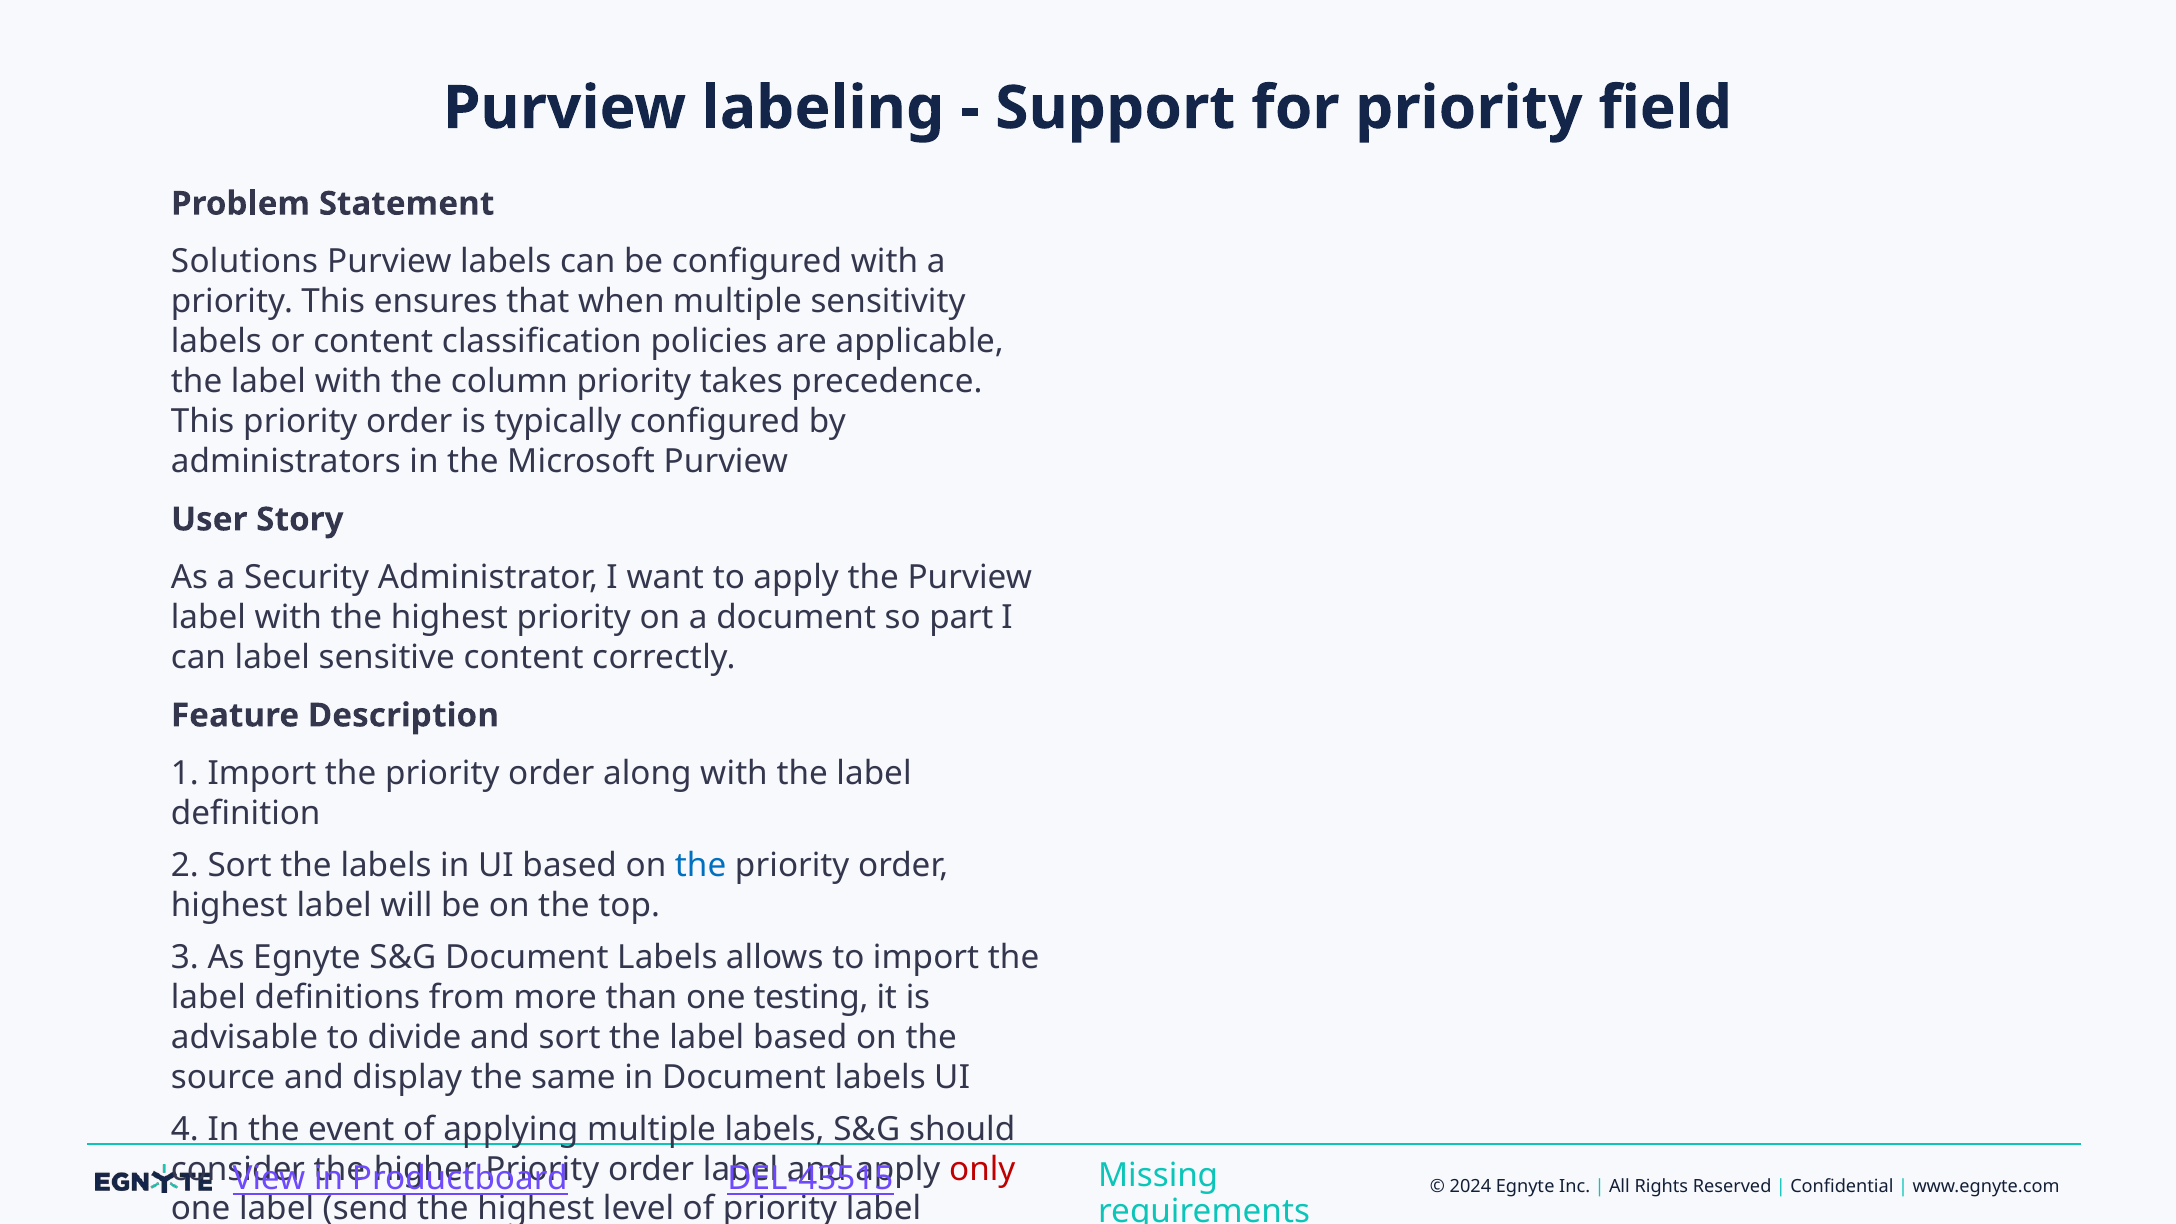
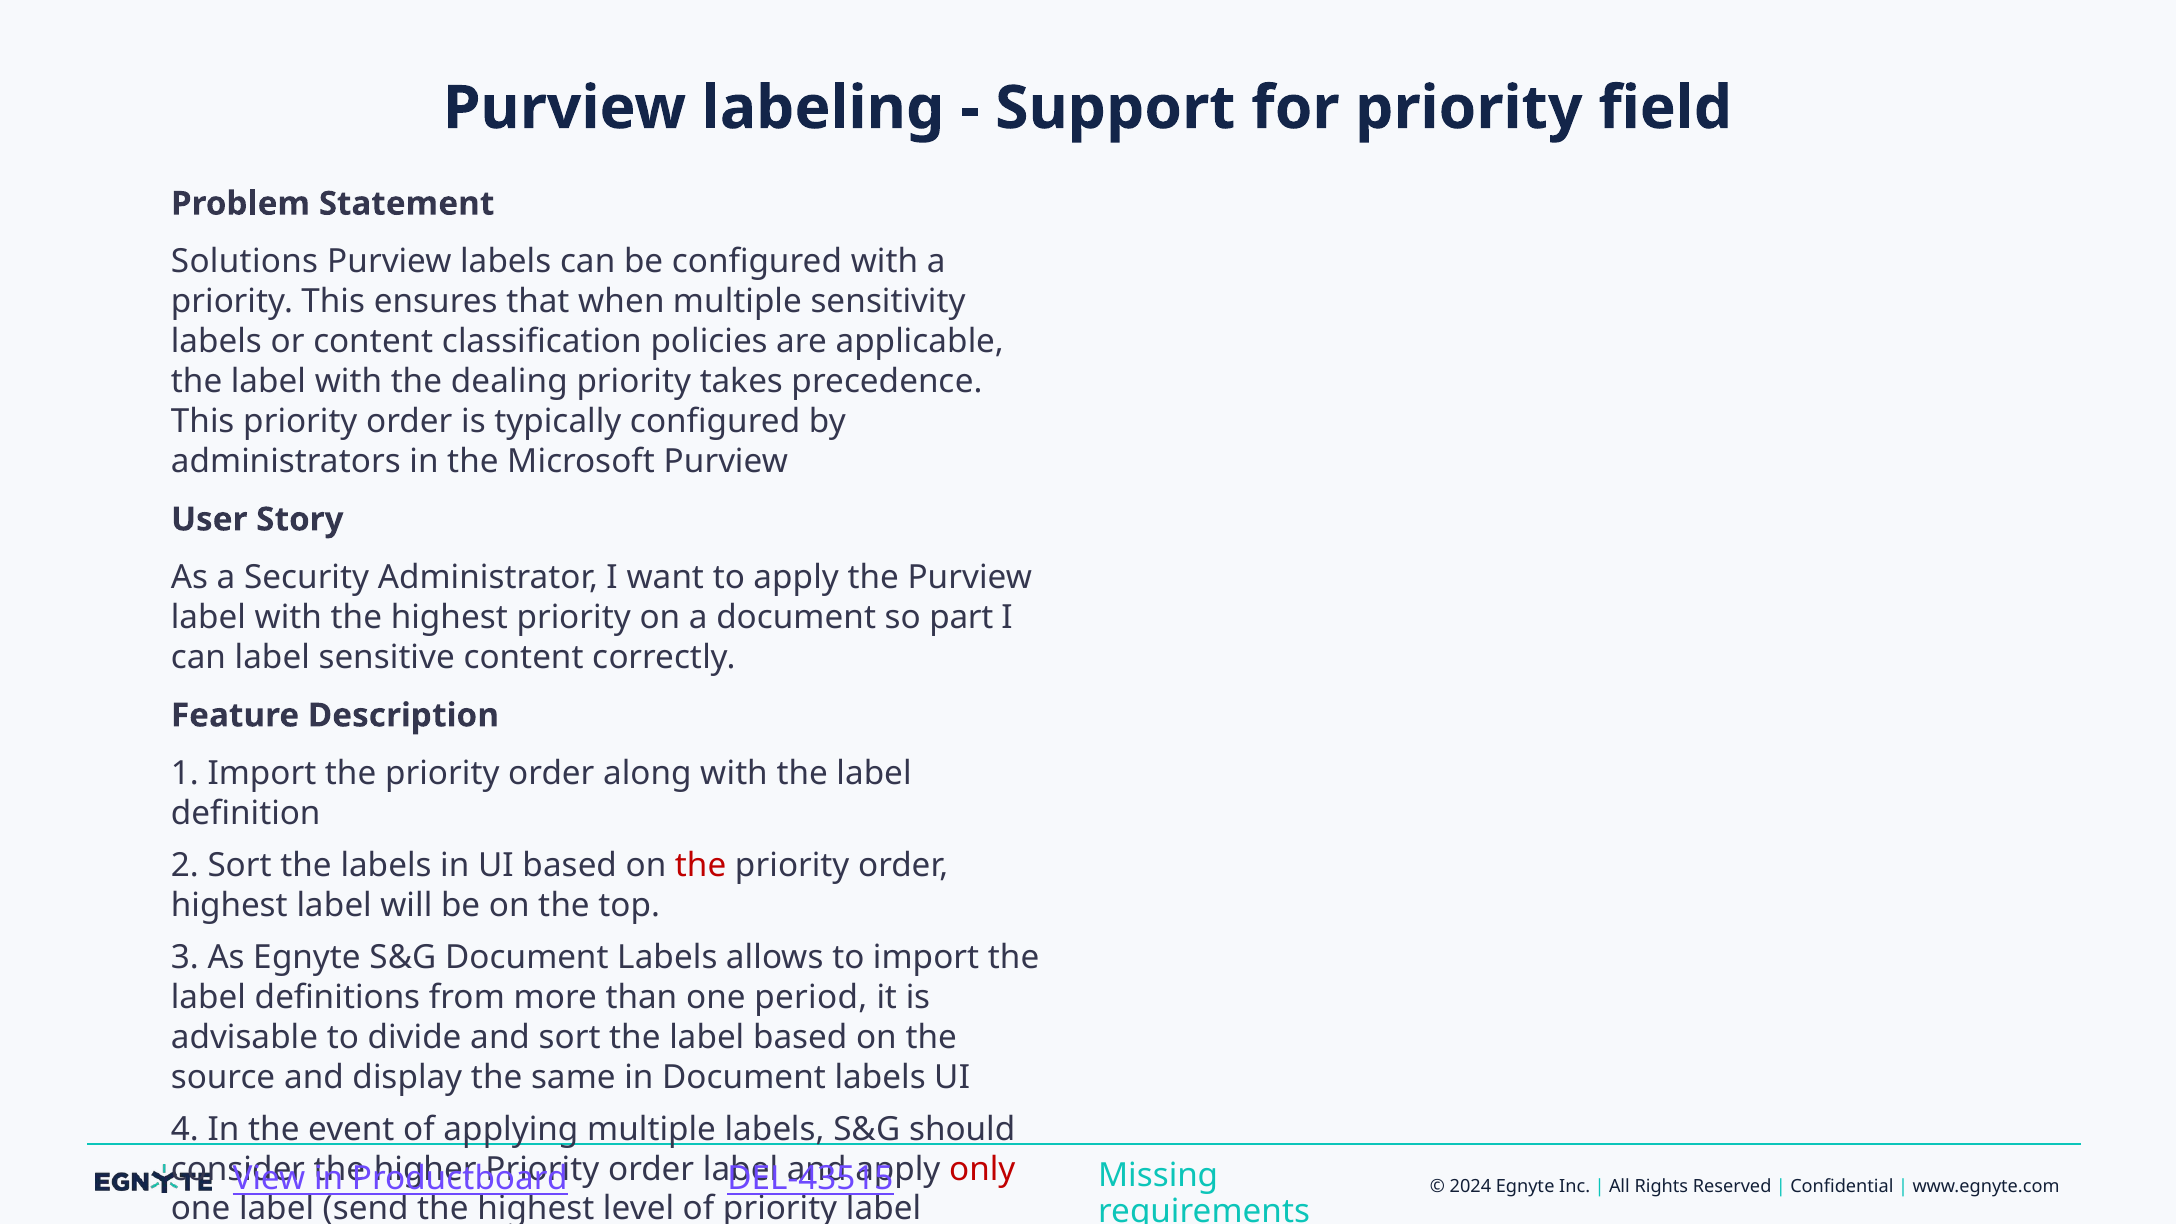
column: column -> dealing
the at (701, 866) colour: blue -> red
testing: testing -> period
